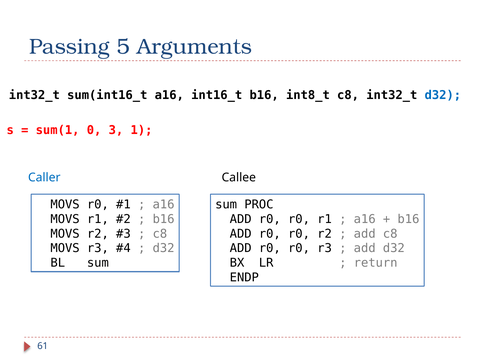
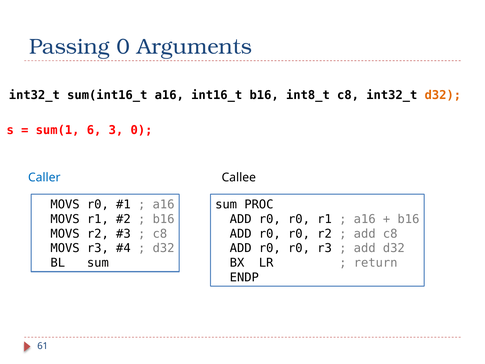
Passing 5: 5 -> 0
d32 at (443, 95) colour: blue -> orange
0: 0 -> 6
3 1: 1 -> 0
